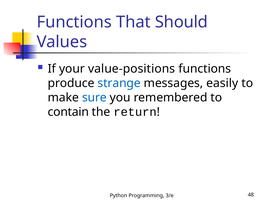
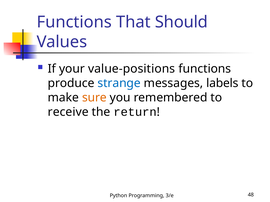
easily: easily -> labels
sure colour: blue -> orange
contain: contain -> receive
